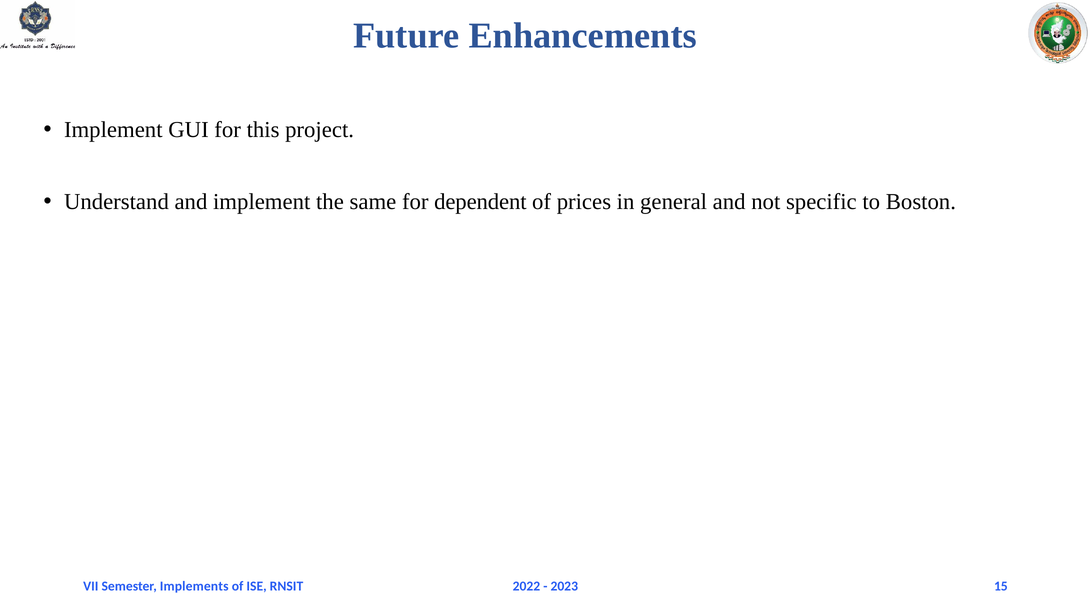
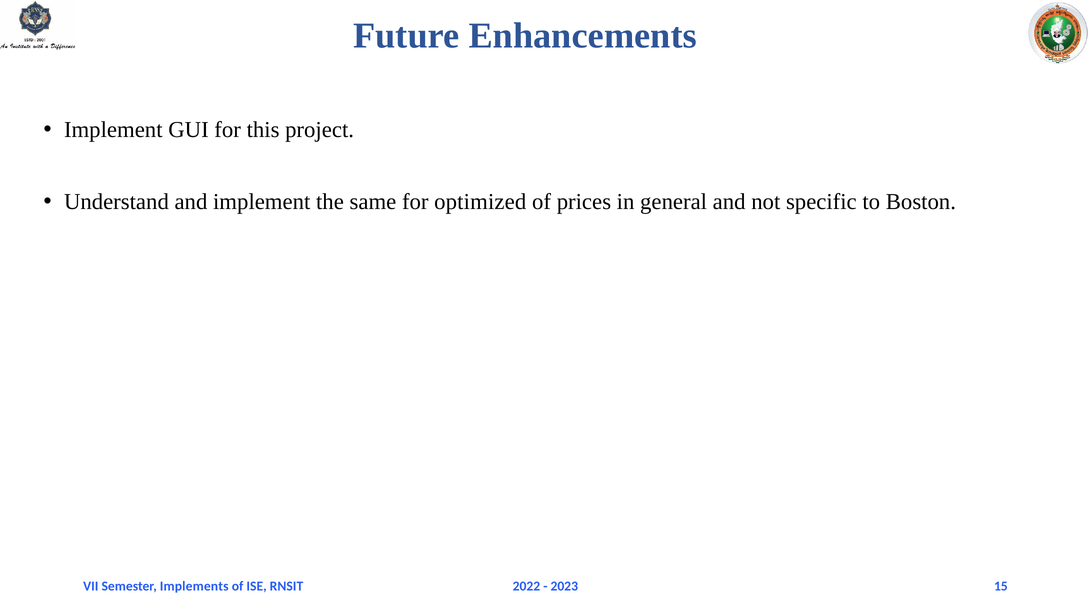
dependent: dependent -> optimized
